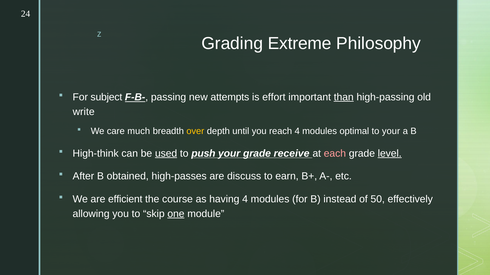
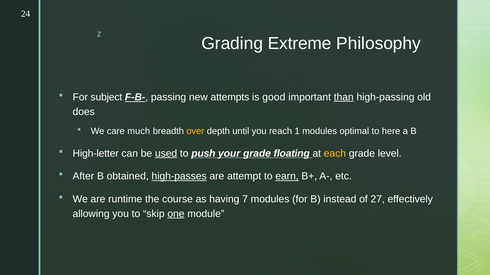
effort: effort -> good
write: write -> does
reach 4: 4 -> 1
to your: your -> here
High-think: High-think -> High-letter
receive: receive -> floating
each colour: pink -> yellow
level underline: present -> none
high-passes underline: none -> present
discuss: discuss -> attempt
earn underline: none -> present
efficient: efficient -> runtime
having 4: 4 -> 7
50: 50 -> 27
